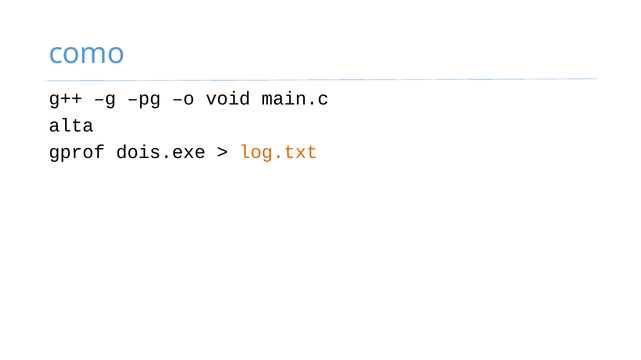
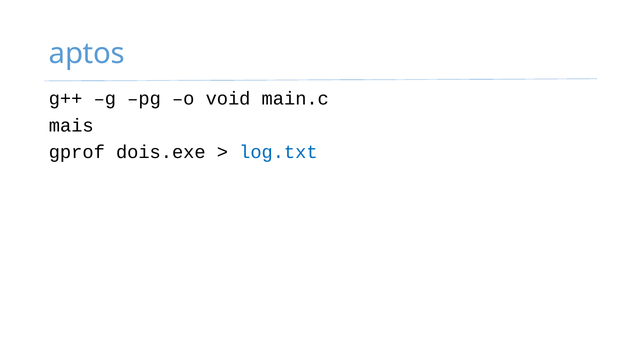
como: como -> aptos
alta: alta -> mais
log.txt colour: orange -> blue
